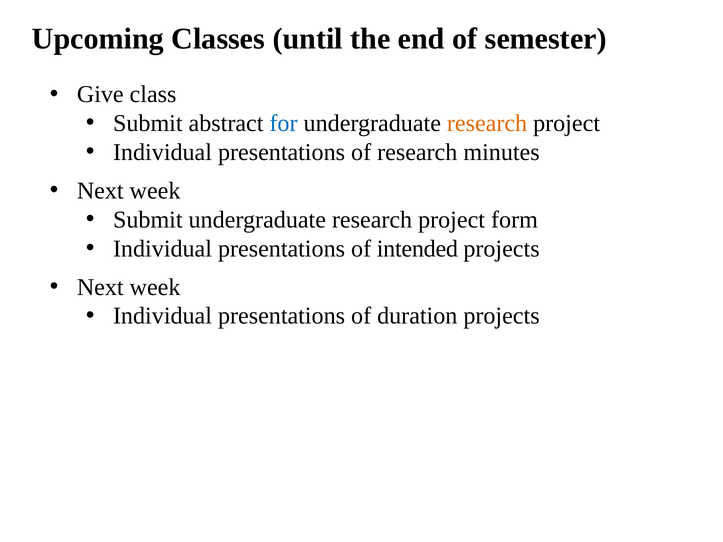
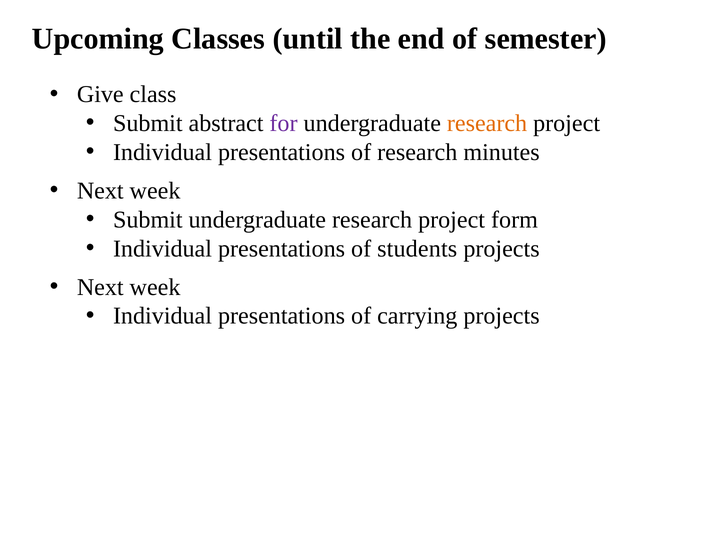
for colour: blue -> purple
intended: intended -> students
duration: duration -> carrying
